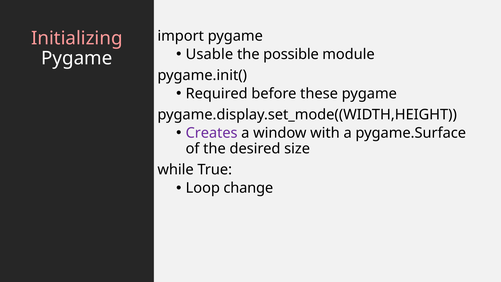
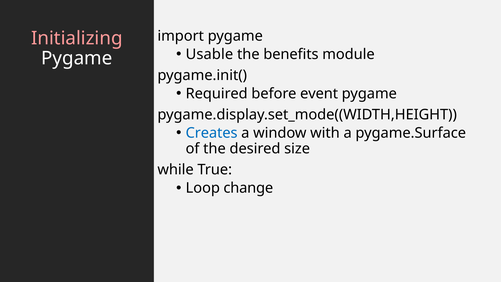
possible: possible -> benefits
these: these -> event
Creates colour: purple -> blue
